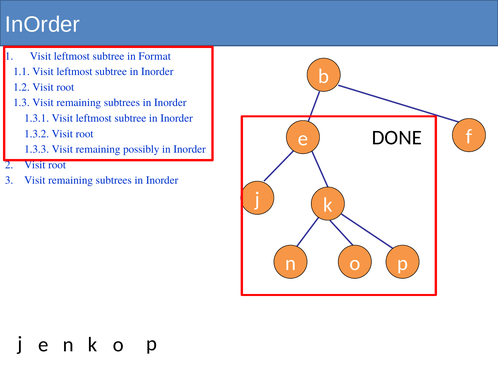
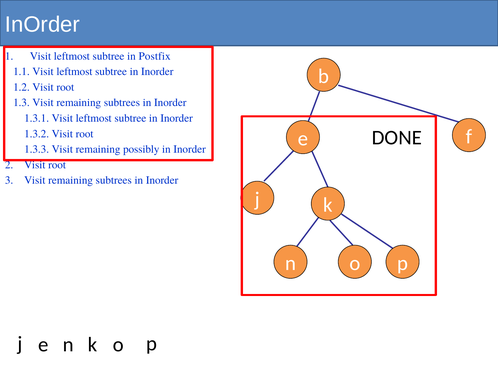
Format: Format -> Postfix
